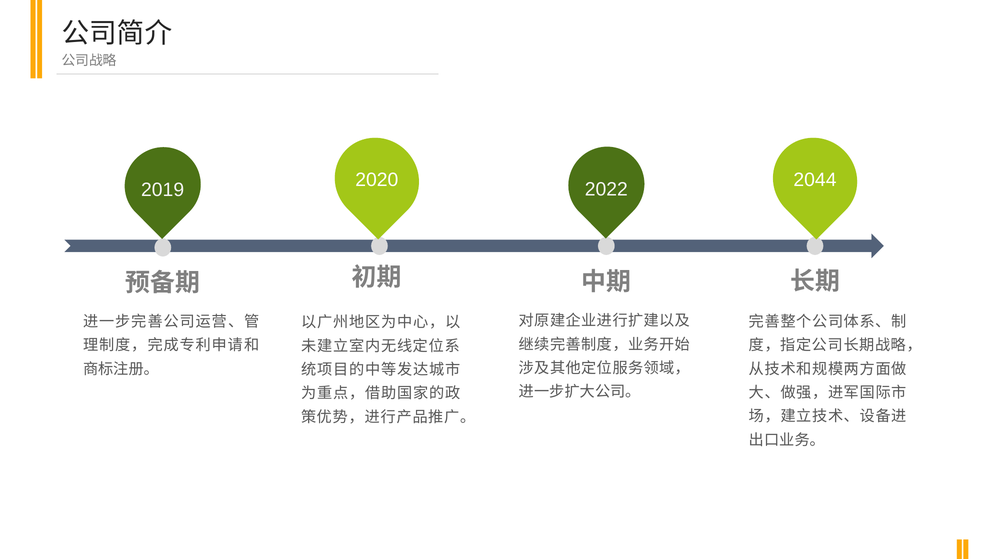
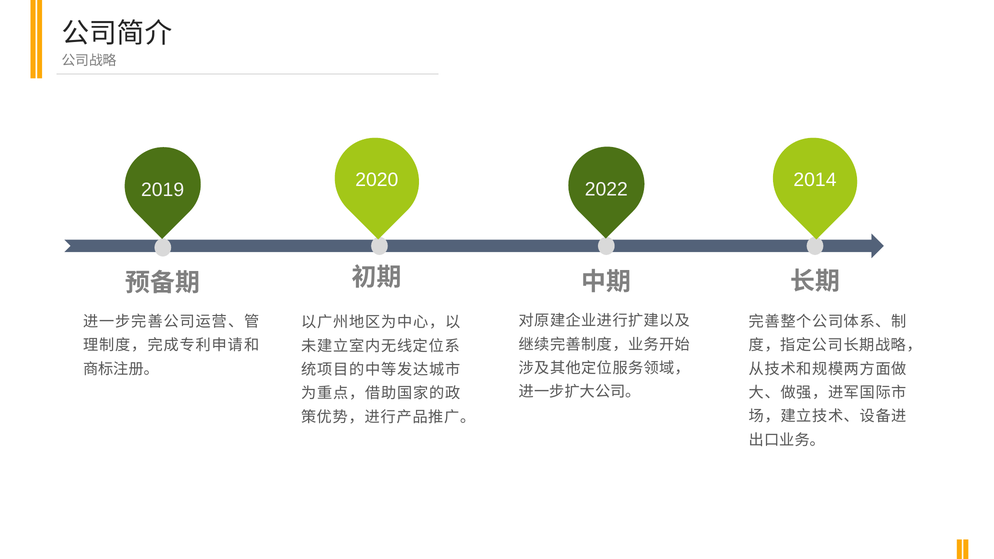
2044: 2044 -> 2014
